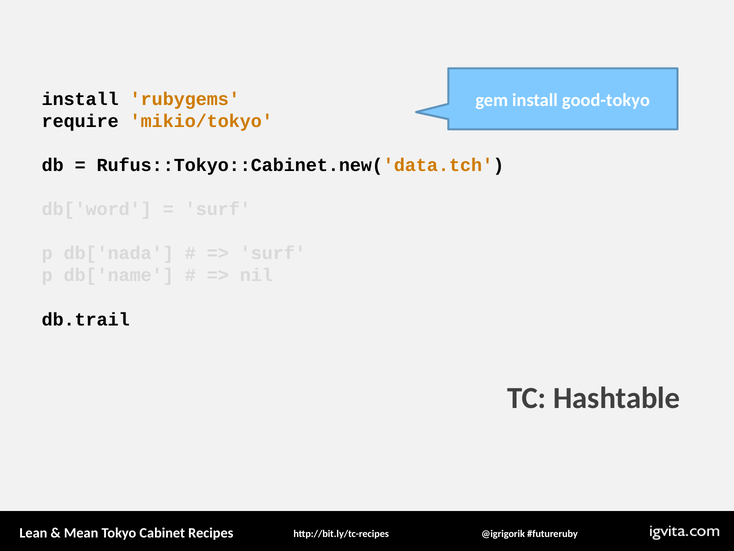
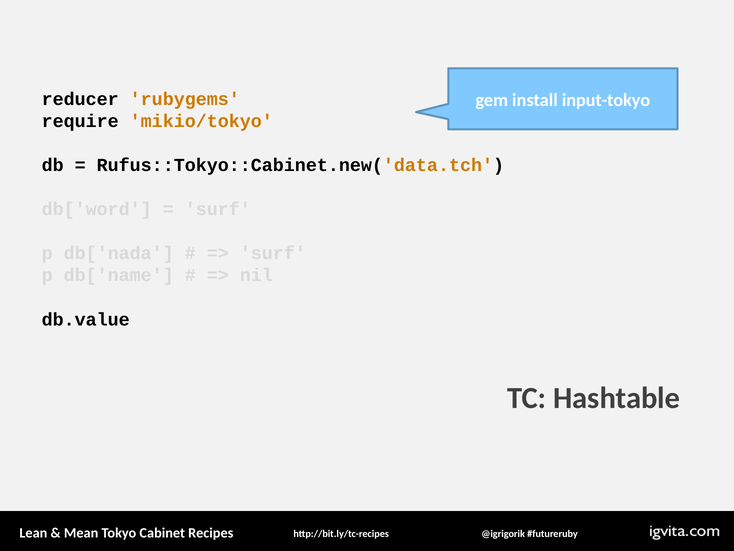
install at (80, 99): install -> reducer
good-tokyo: good-tokyo -> input-tokyo
db.trail: db.trail -> db.value
